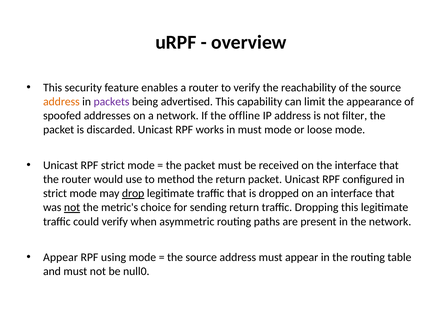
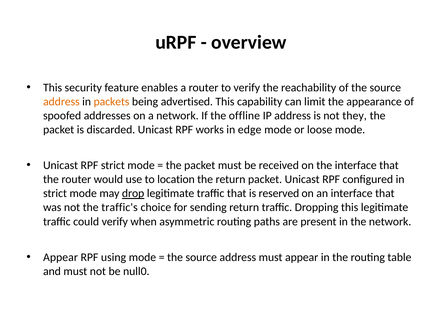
packets colour: purple -> orange
filter: filter -> they
in must: must -> edge
method: method -> location
dropped: dropped -> reserved
not at (72, 207) underline: present -> none
metric's: metric's -> traffic's
